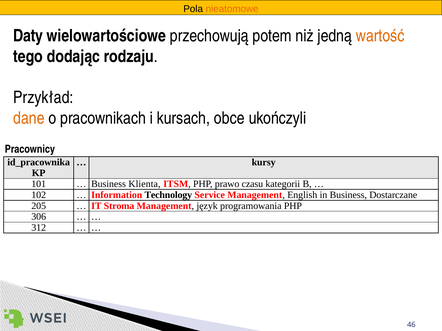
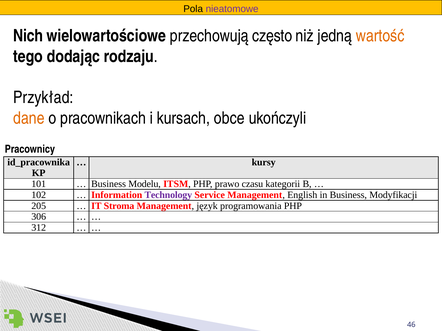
nieatomowe colour: orange -> purple
Daty: Daty -> Nich
potem: potem -> często
Klienta: Klienta -> Modelu
Technology colour: black -> purple
Dostarczane: Dostarczane -> Modyfikacji
